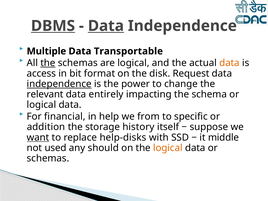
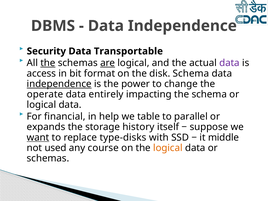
DBMS underline: present -> none
Data at (106, 26) underline: present -> none
Multiple: Multiple -> Security
are underline: none -> present
data at (229, 63) colour: orange -> purple
disk Request: Request -> Schema
relevant: relevant -> operate
from: from -> table
specific: specific -> parallel
addition: addition -> expands
help-disks: help-disks -> type-disks
should: should -> course
